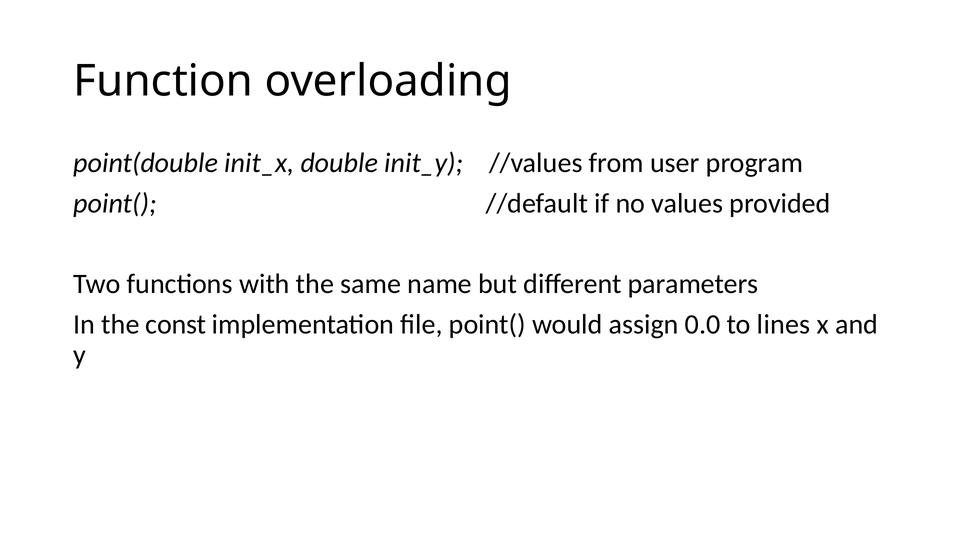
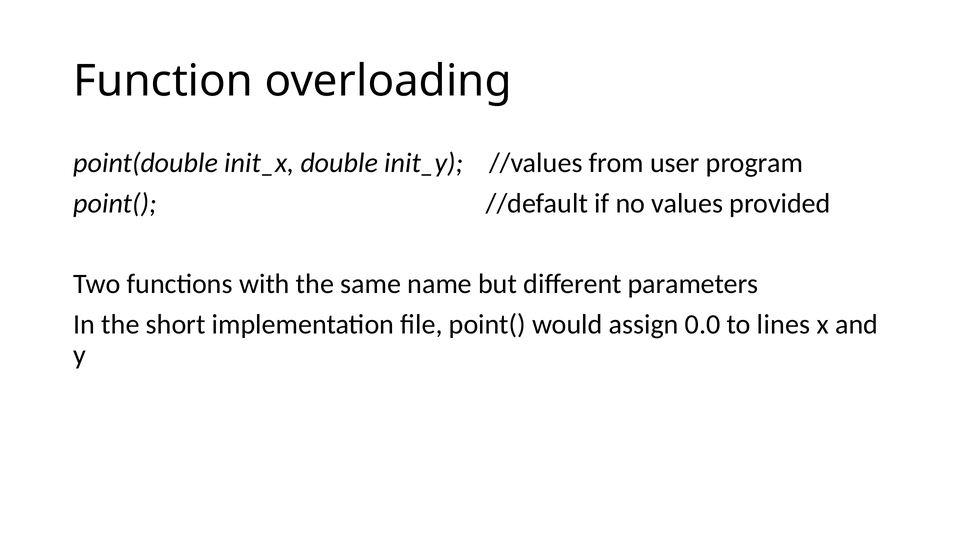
const: const -> short
